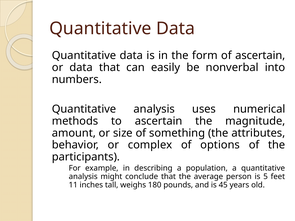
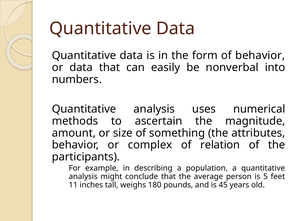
of ascertain: ascertain -> behavior
options: options -> relation
